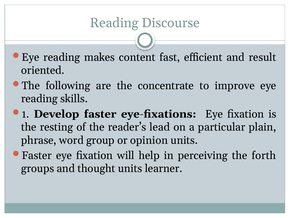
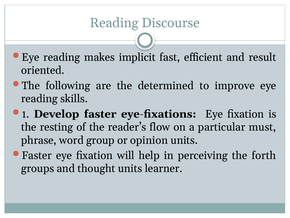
content: content -> implicit
concentrate: concentrate -> determined
lead: lead -> flow
plain: plain -> must
